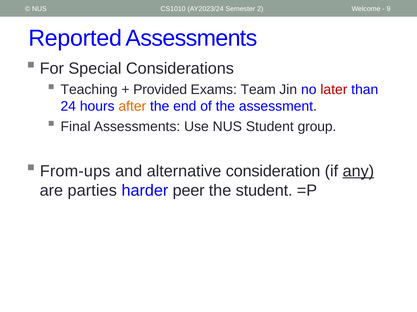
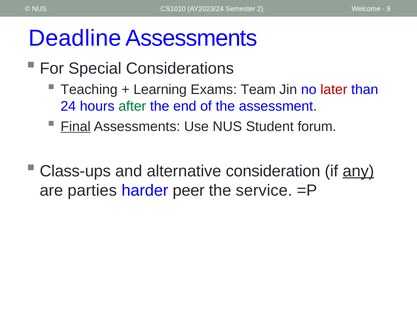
Reported: Reported -> Deadline
Provided: Provided -> Learning
after colour: orange -> green
Final underline: none -> present
group: group -> forum
From-ups: From-ups -> Class-ups
the student: student -> service
